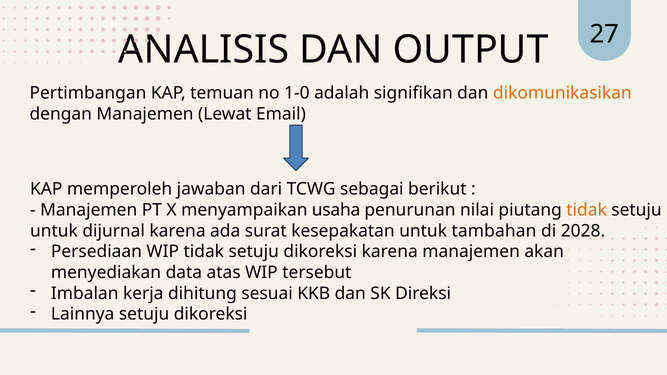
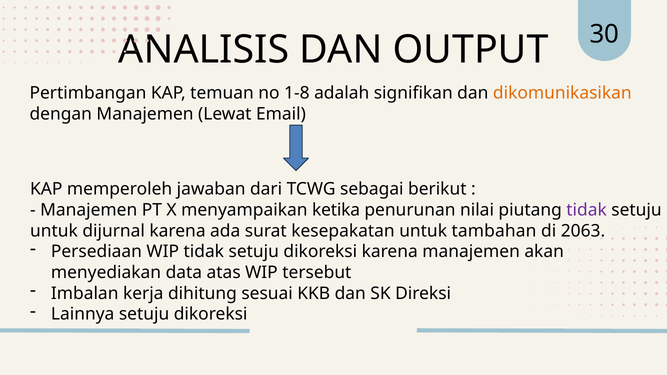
27: 27 -> 30
1-0: 1-0 -> 1-8
usaha: usaha -> ketika
tidak at (587, 210) colour: orange -> purple
2028: 2028 -> 2063
